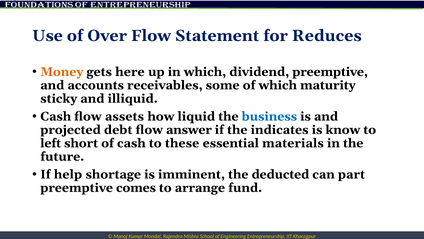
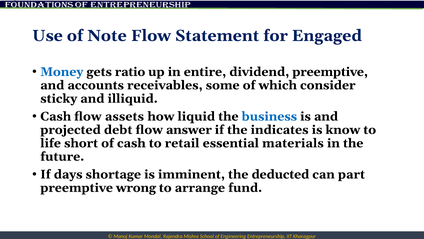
Over: Over -> Note
Reduces: Reduces -> Engaged
Money colour: orange -> blue
here: here -> ratio
in which: which -> entire
maturity: maturity -> consider
left: left -> life
these: these -> retail
help: help -> days
comes: comes -> wrong
